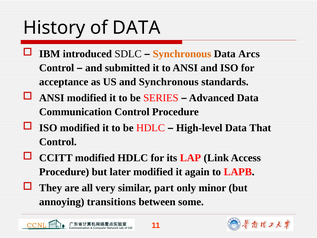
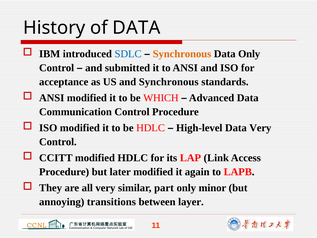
SDLC colour: black -> blue
Data Arcs: Arcs -> Only
SERIES: SERIES -> WHICH
Data That: That -> Very
some: some -> layer
